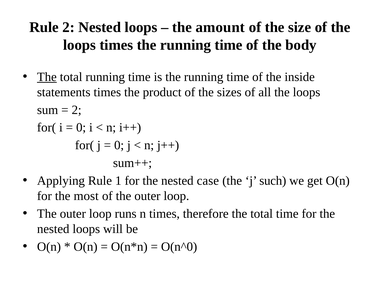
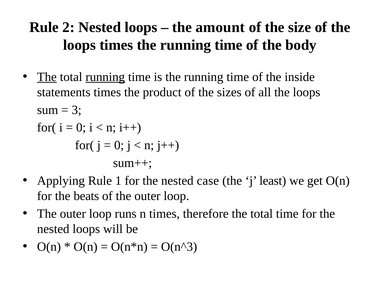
running at (105, 77) underline: none -> present
2 at (77, 110): 2 -> 3
such: such -> least
most: most -> beats
O(n^0: O(n^0 -> O(n^3
